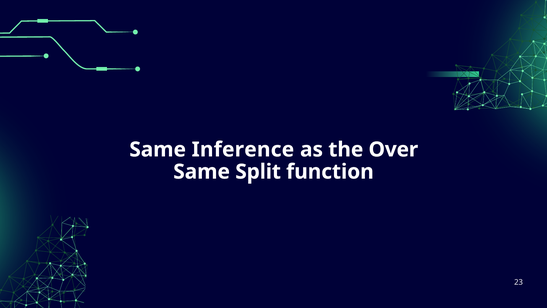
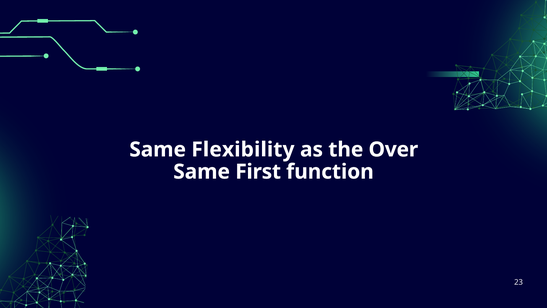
Inference: Inference -> Flexibility
Split: Split -> First
